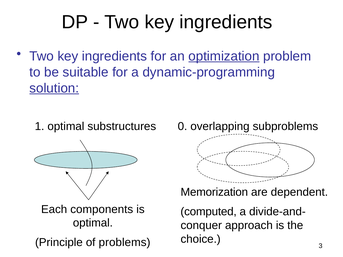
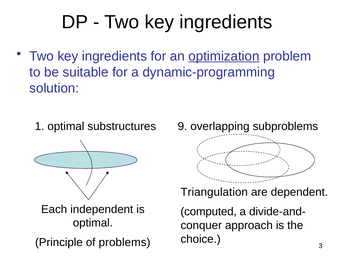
solution underline: present -> none
0: 0 -> 9
Memorization: Memorization -> Triangulation
components: components -> independent
